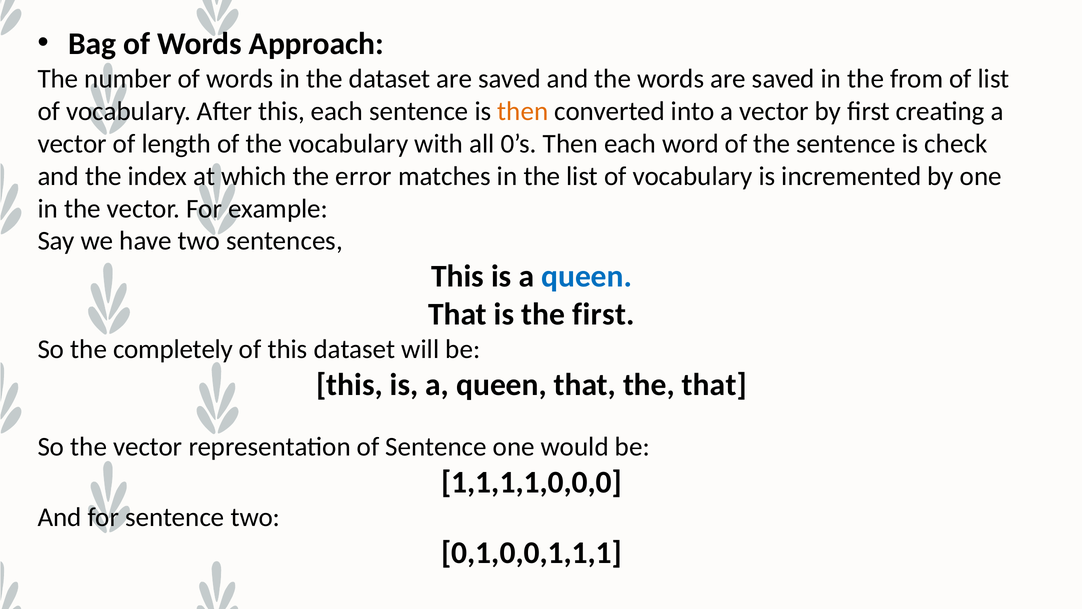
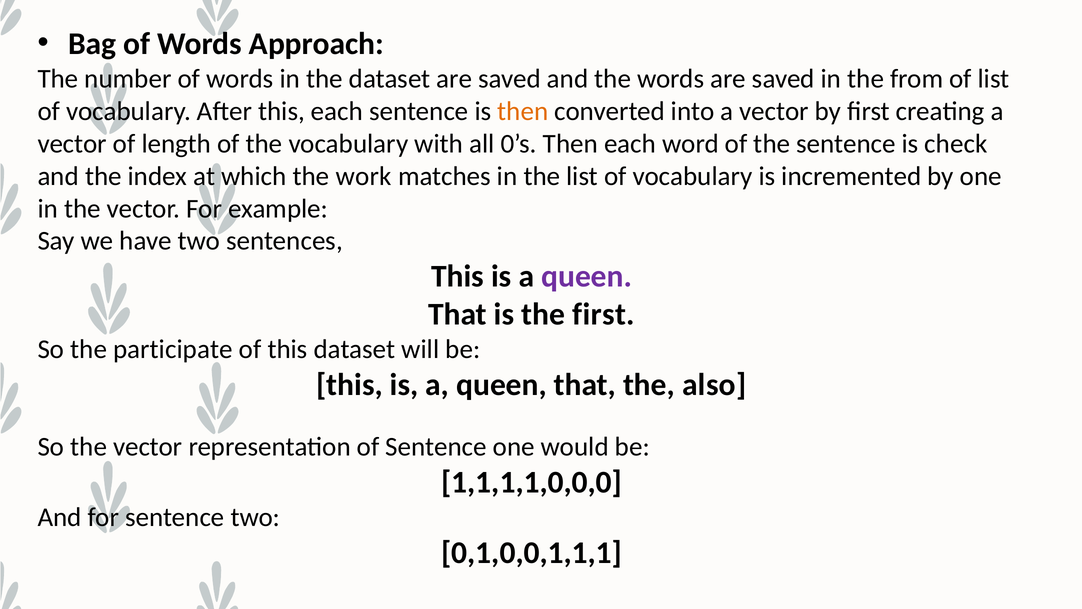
error: error -> work
queen at (587, 276) colour: blue -> purple
completely: completely -> participate
the that: that -> also
